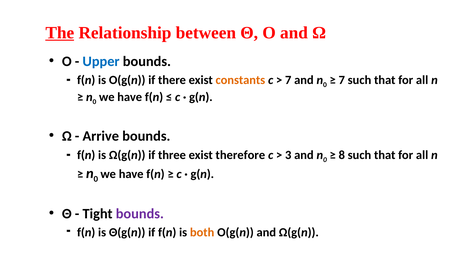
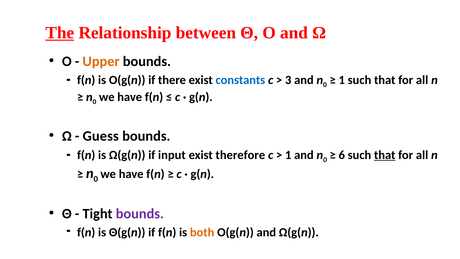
Upper colour: blue -> orange
constants colour: orange -> blue
7 at (288, 80): 7 -> 3
7 at (342, 80): 7 -> 1
Arrive: Arrive -> Guess
three: three -> input
3 at (288, 155): 3 -> 1
8: 8 -> 6
that at (385, 155) underline: none -> present
